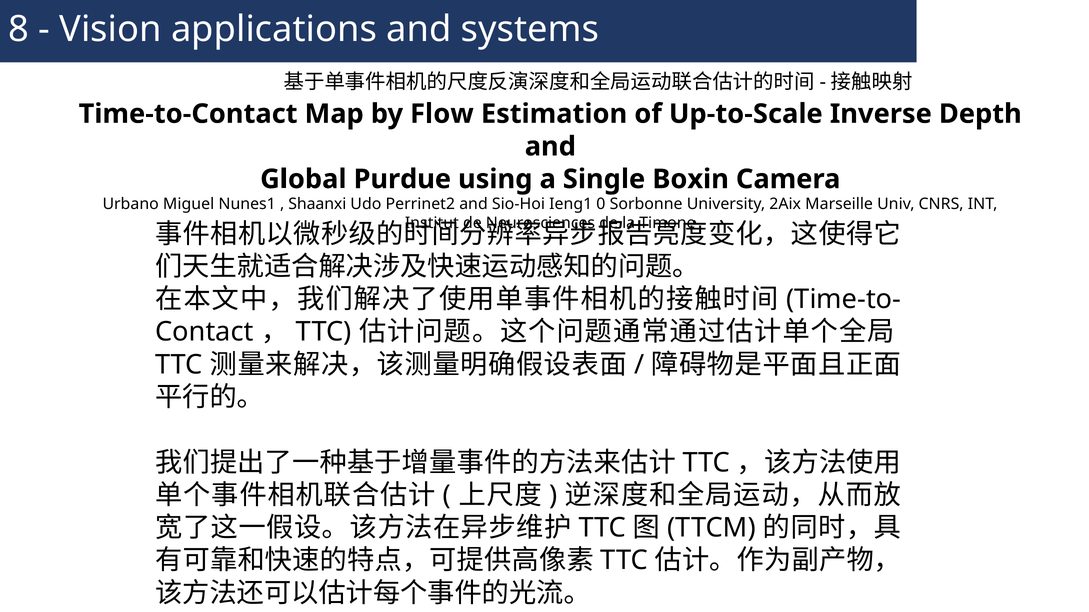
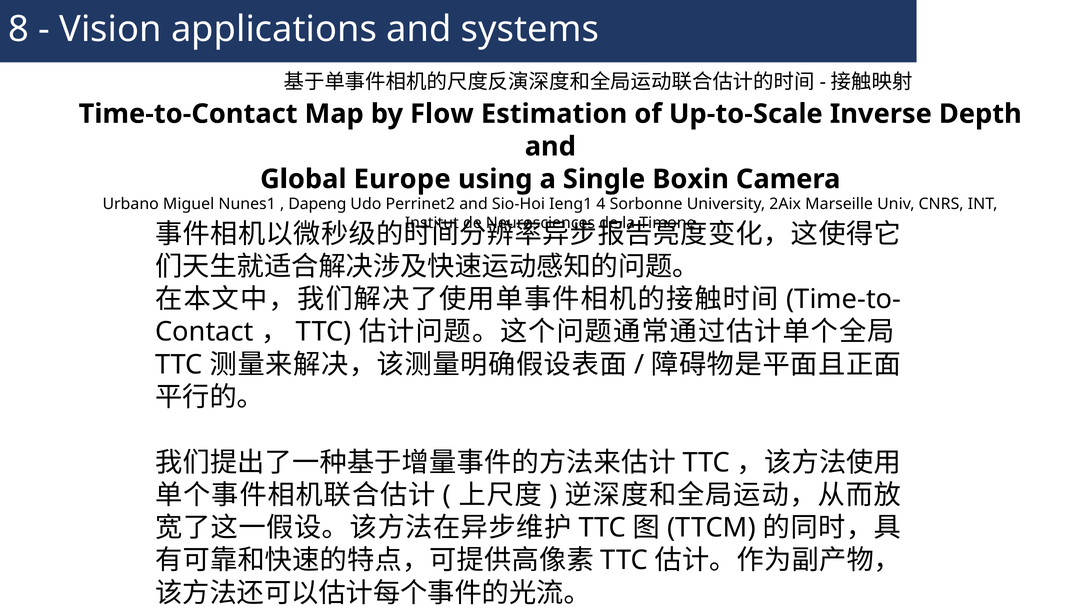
Purdue: Purdue -> Europe
Shaanxi: Shaanxi -> Dapeng
0: 0 -> 4
